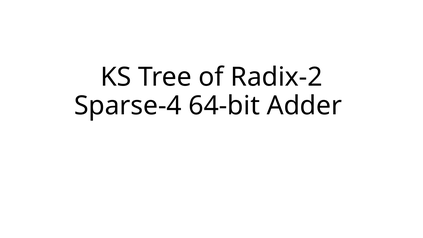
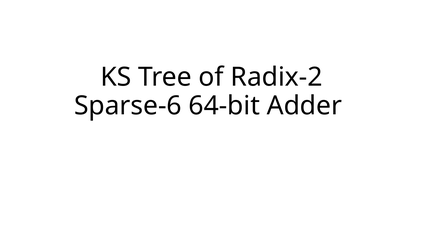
Sparse-4: Sparse-4 -> Sparse-6
